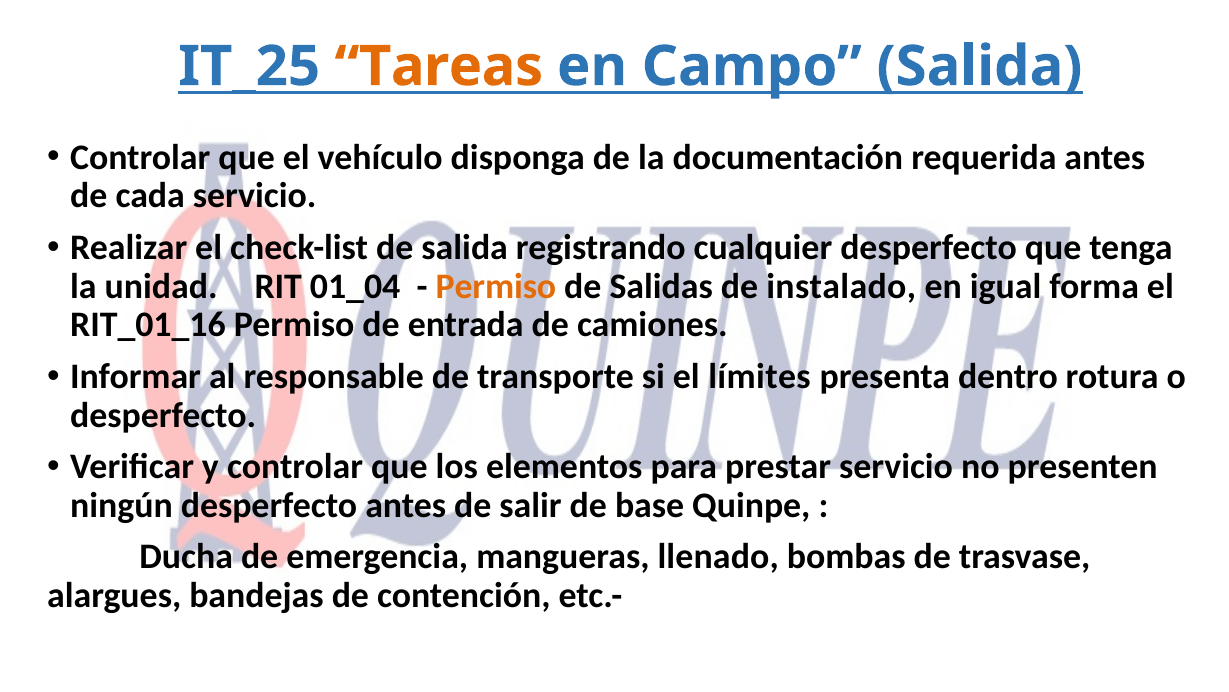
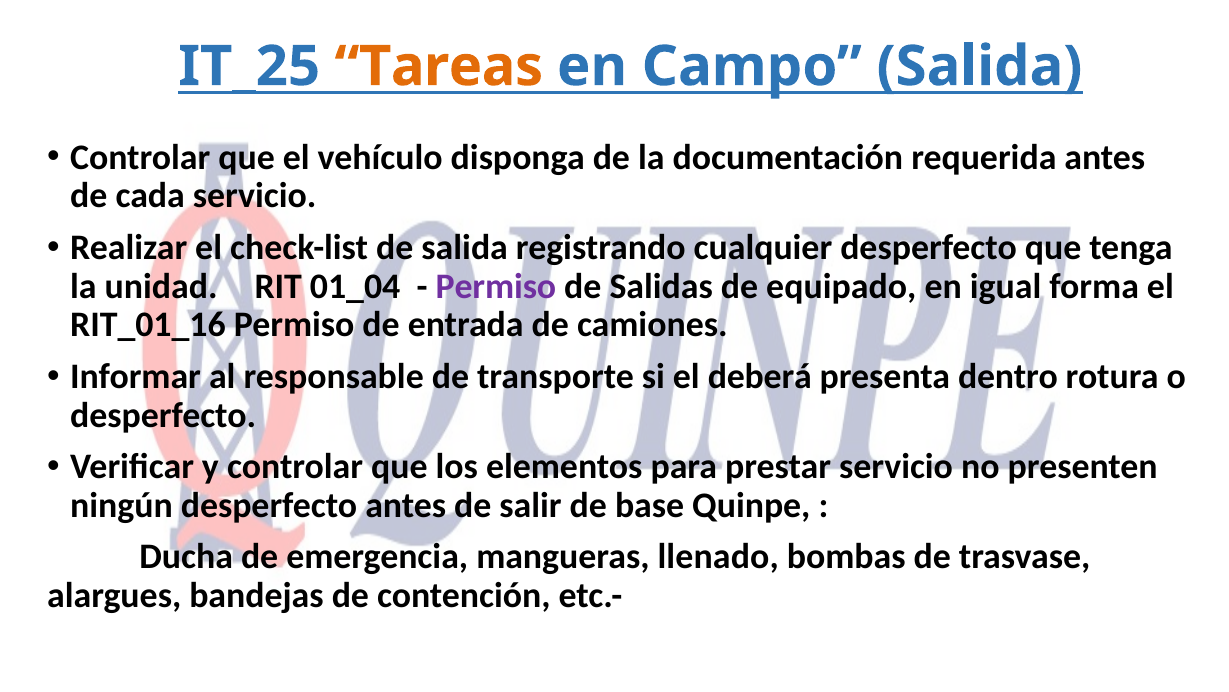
Permiso at (496, 286) colour: orange -> purple
instalado: instalado -> equipado
límites: límites -> deberá
